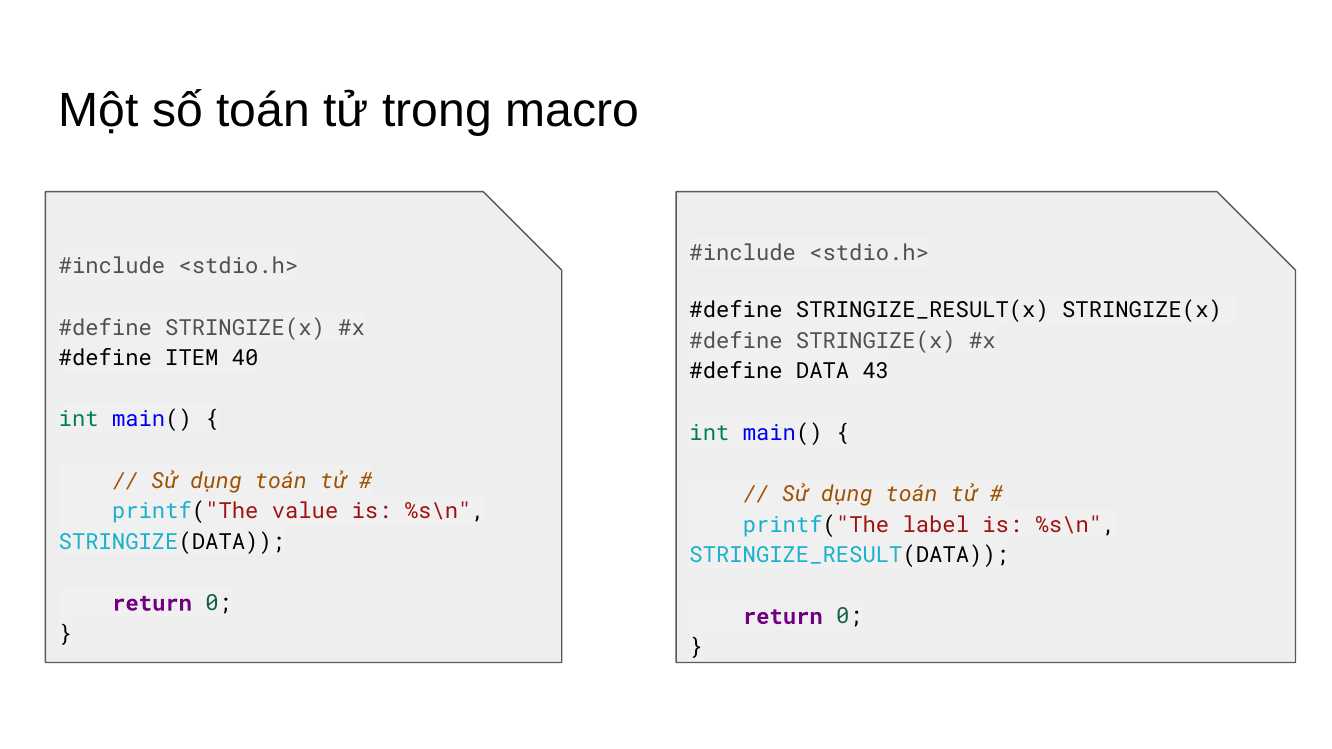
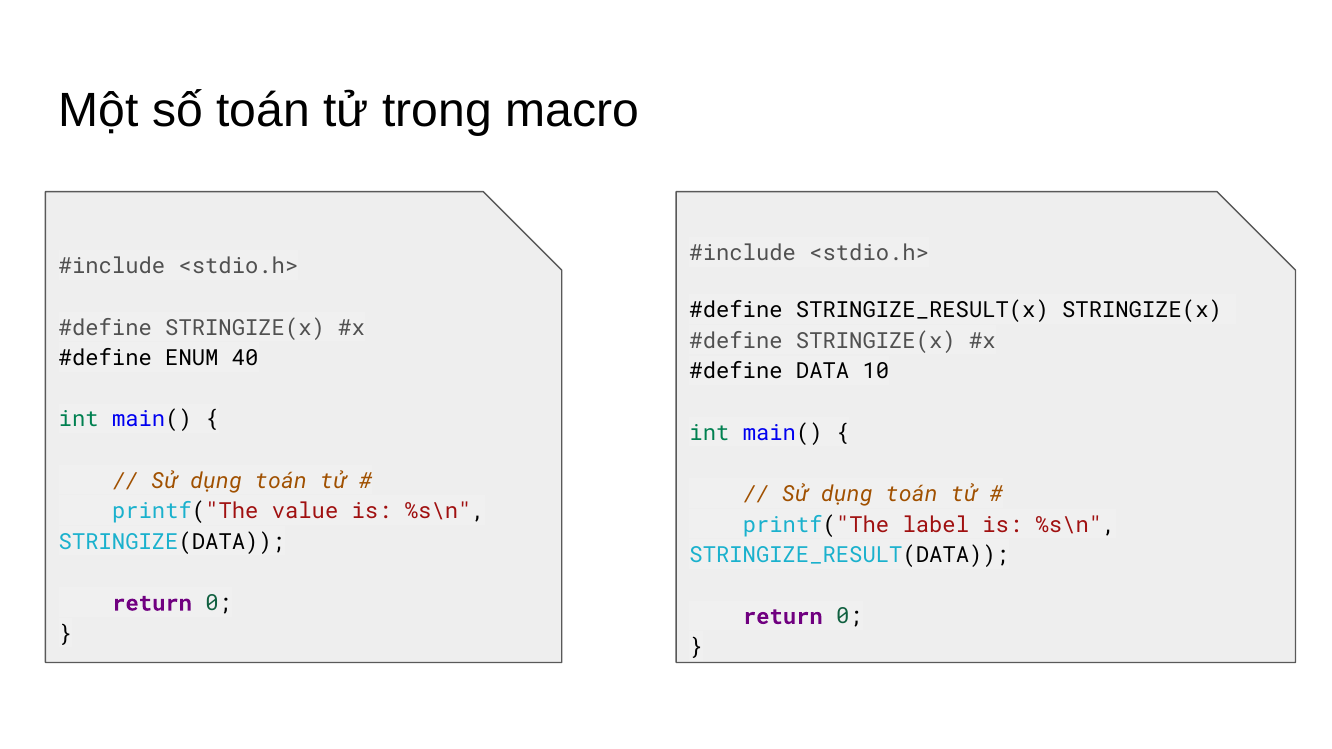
ITEM: ITEM -> ENUM
43: 43 -> 10
